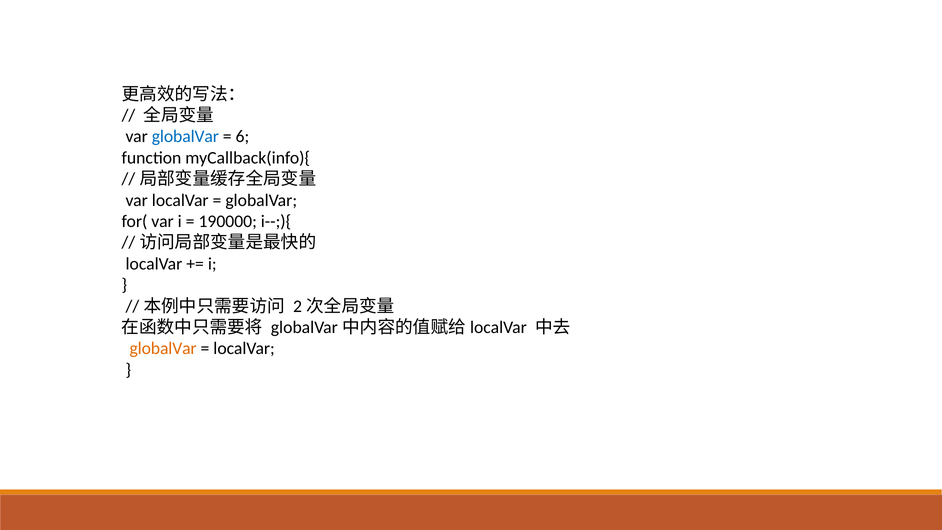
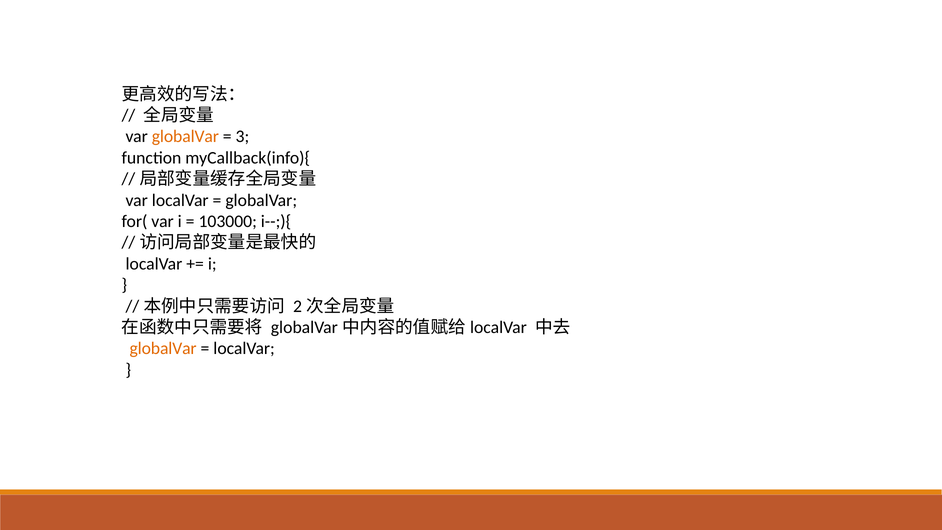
globalVar at (185, 137) colour: blue -> orange
6: 6 -> 3
190000: 190000 -> 103000
